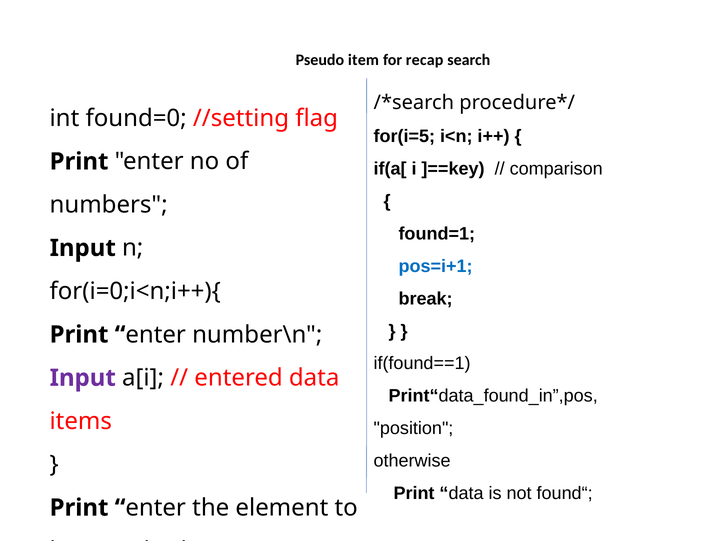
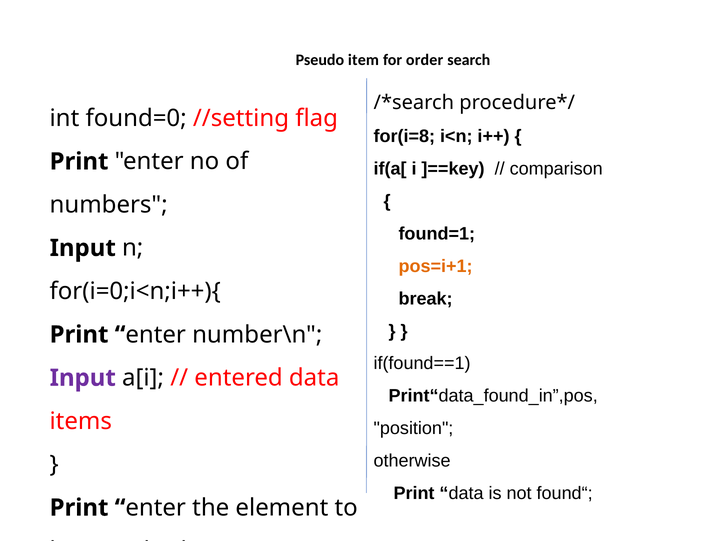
recap: recap -> order
for(i=5: for(i=5 -> for(i=8
pos=i+1 colour: blue -> orange
